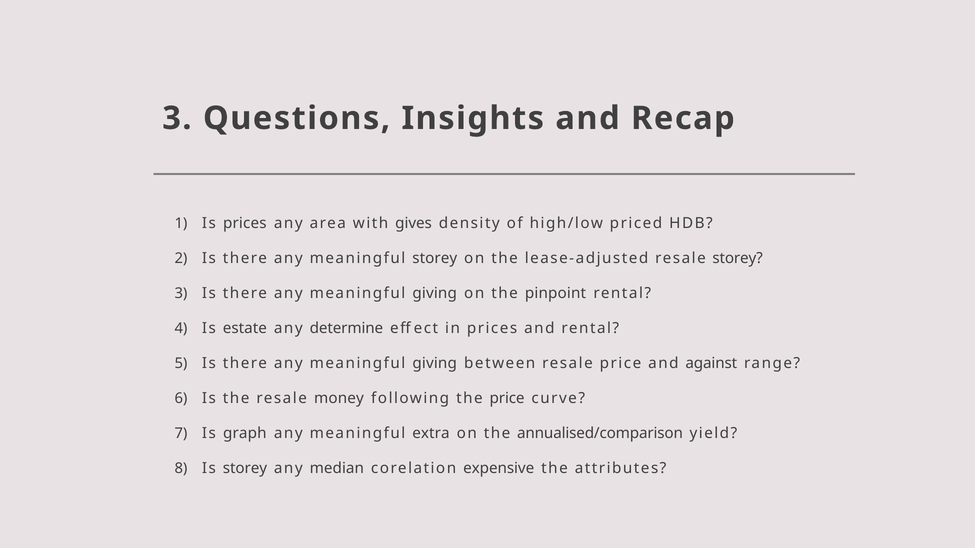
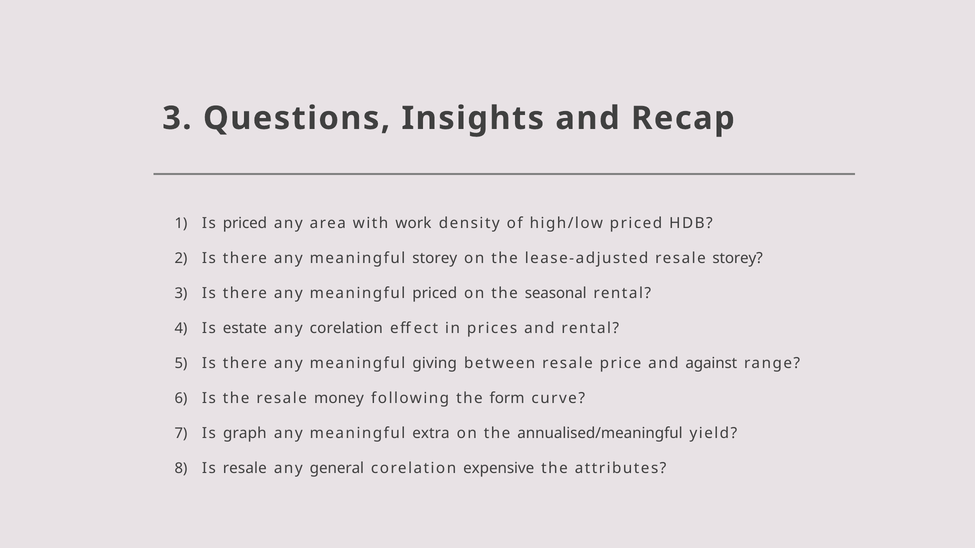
Is prices: prices -> priced
gives: gives -> work
giving at (435, 293): giving -> priced
pinpoint: pinpoint -> seasonal
any determine: determine -> corelation
the price: price -> form
annualised/comparison: annualised/comparison -> annualised/meaningful
Is storey: storey -> resale
median: median -> general
